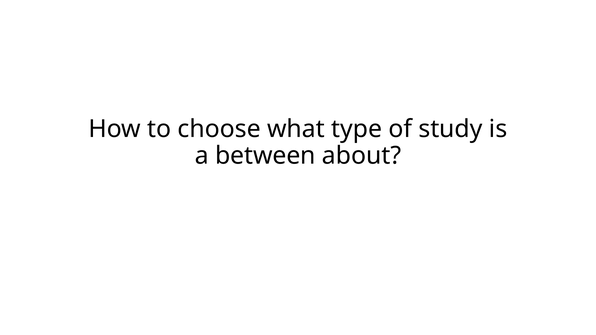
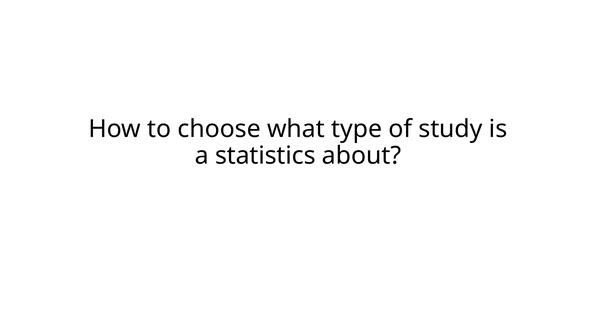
between: between -> statistics
